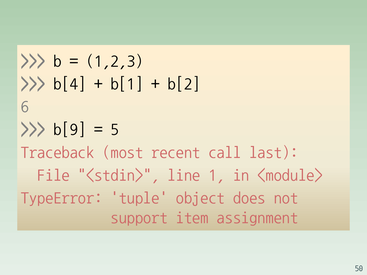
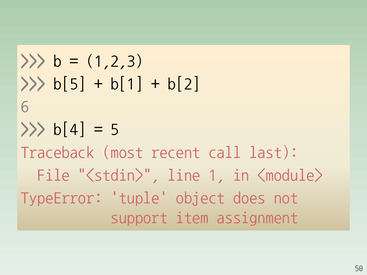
b[4: b[4 -> b[5
b[9: b[9 -> b[4
